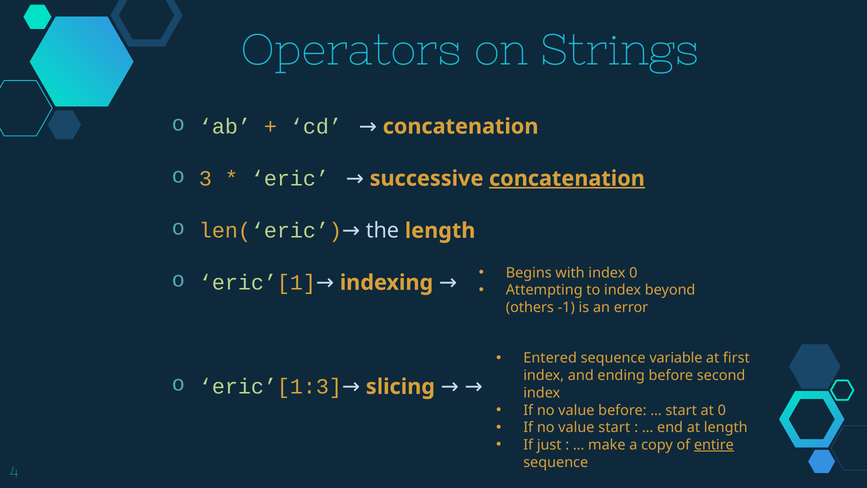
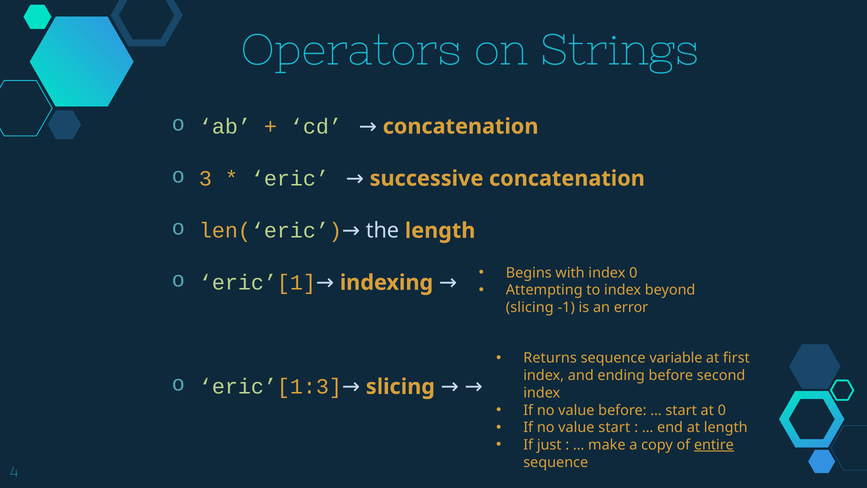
concatenation at (567, 178) underline: present -> none
others at (530, 307): others -> slicing
Entered: Entered -> Returns
